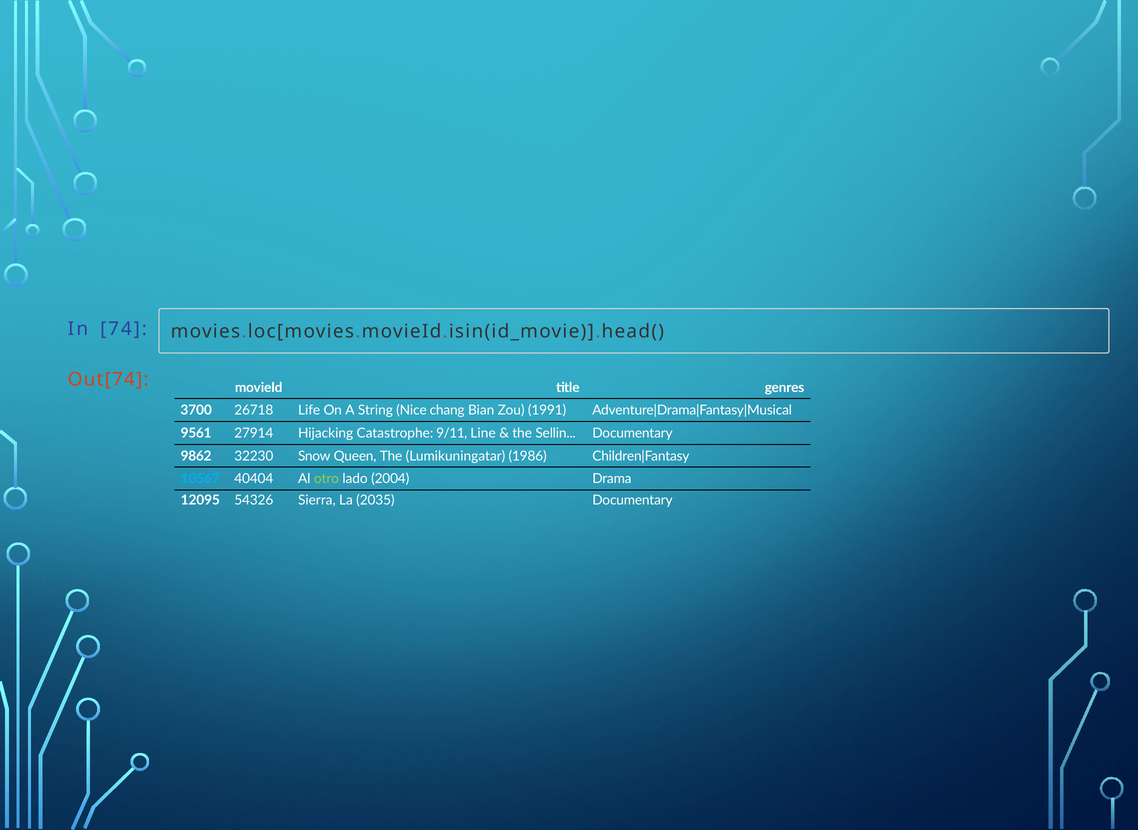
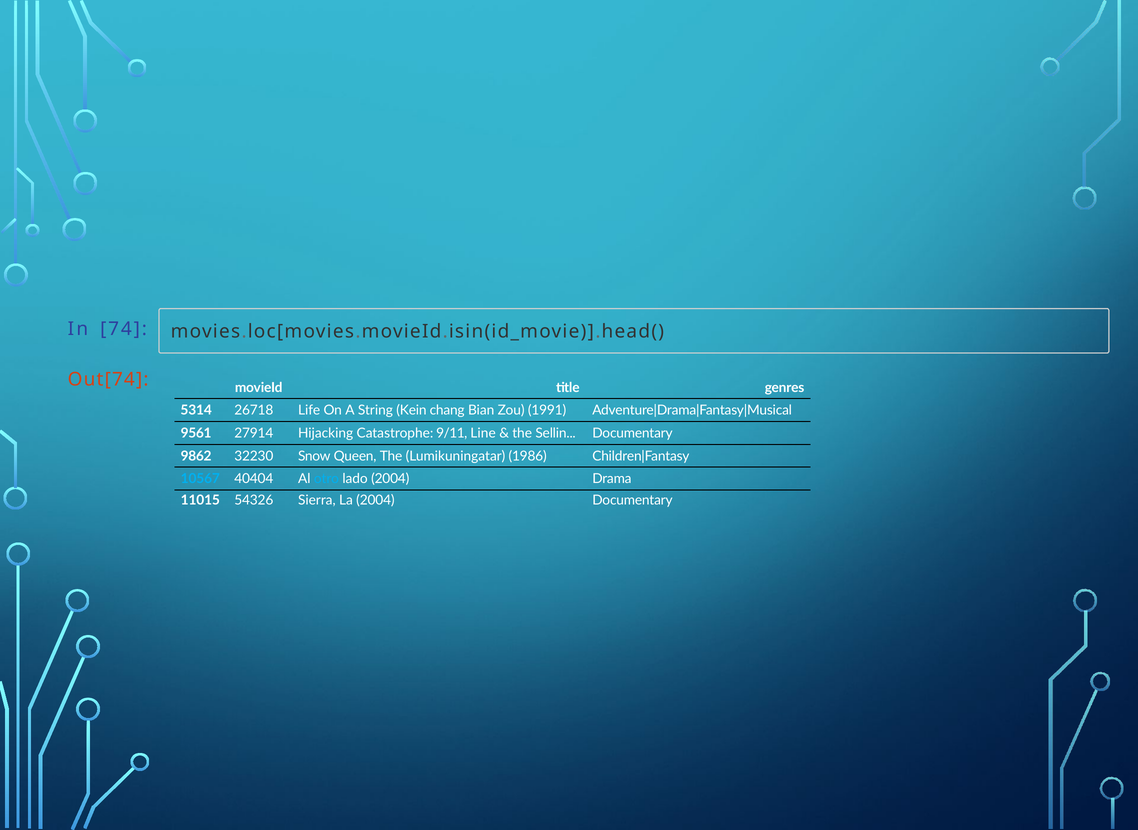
3700: 3700 -> 5314
Nice: Nice -> Kein
otro colour: light green -> light blue
12095: 12095 -> 11015
La 2035: 2035 -> 2004
